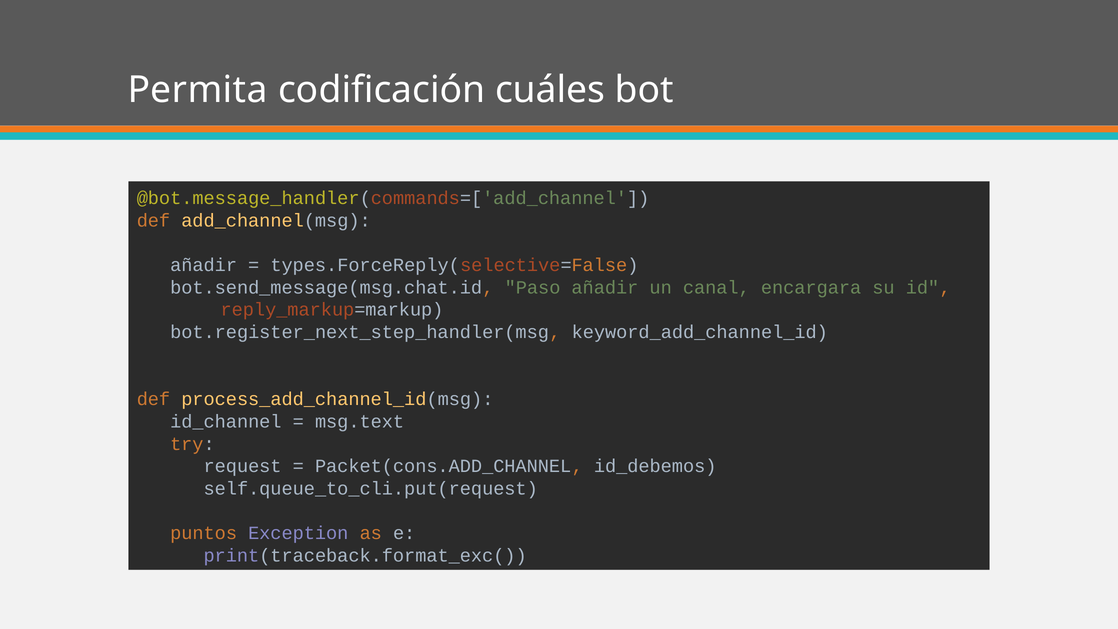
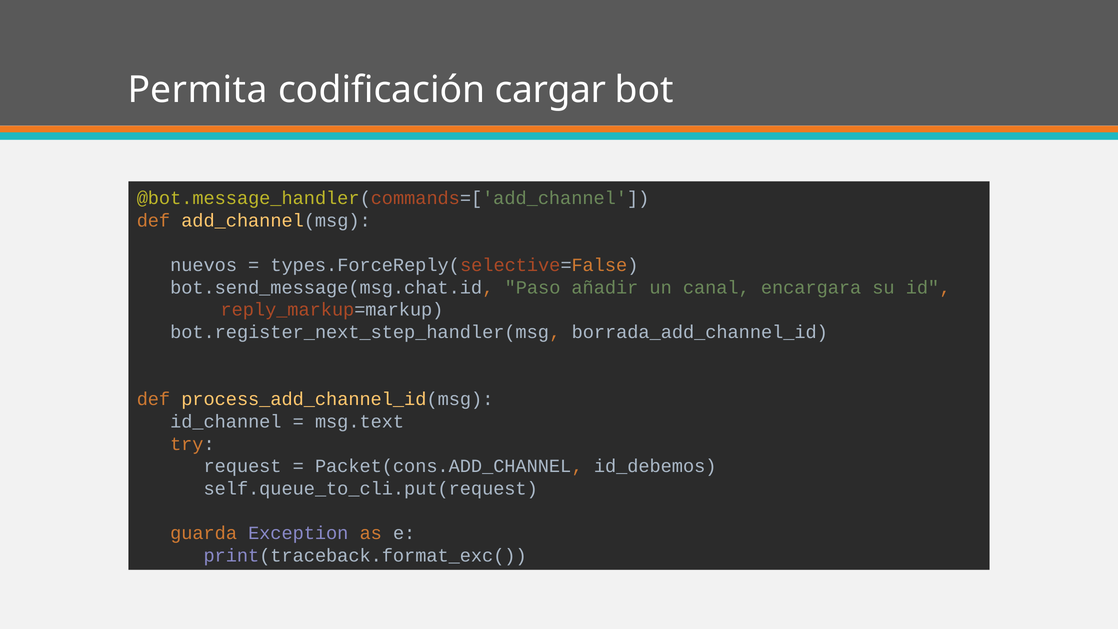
cuáles: cuáles -> cargar
añadir at (204, 265): añadir -> nuevos
keyword_add_channel_id: keyword_add_channel_id -> borrada_add_channel_id
puntos: puntos -> guarda
